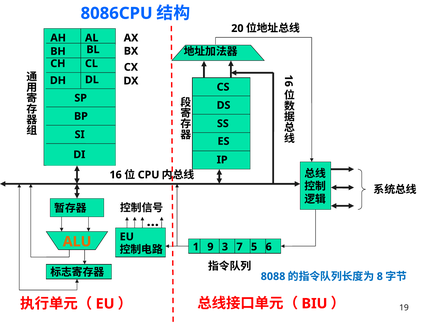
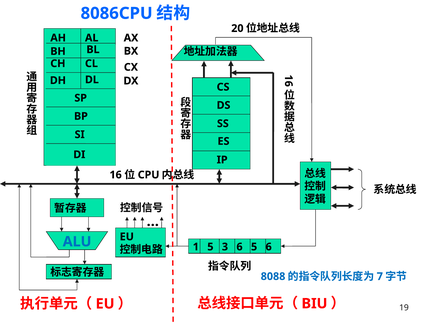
ALU colour: orange -> blue
1 9: 9 -> 5
3 7: 7 -> 6
8: 8 -> 7
